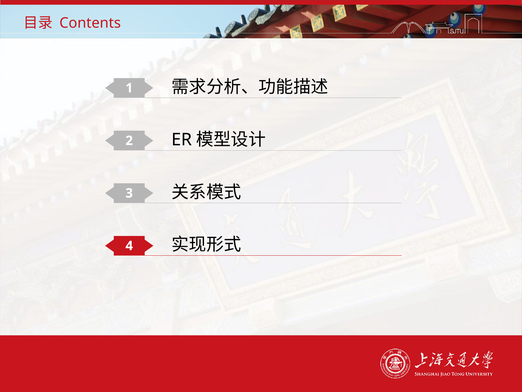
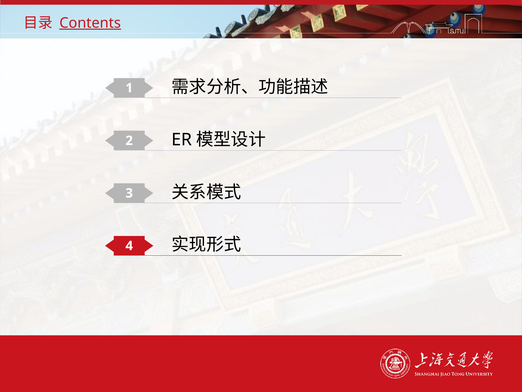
Contents underline: none -> present
